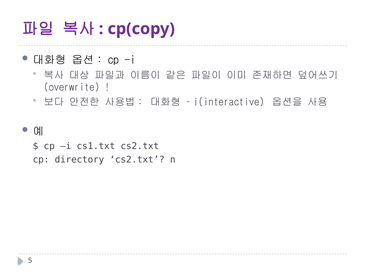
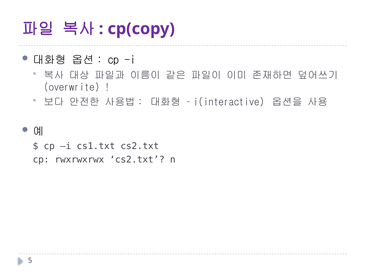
directory: directory -> rwxrwxrwx
